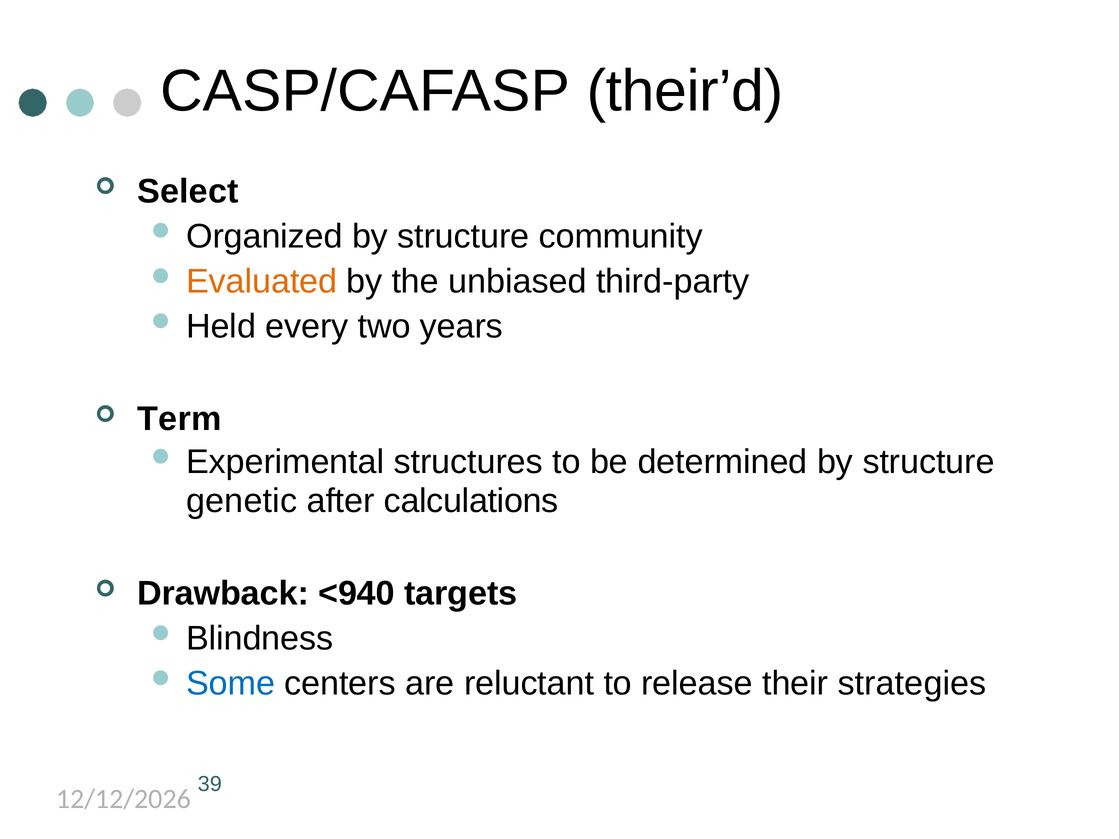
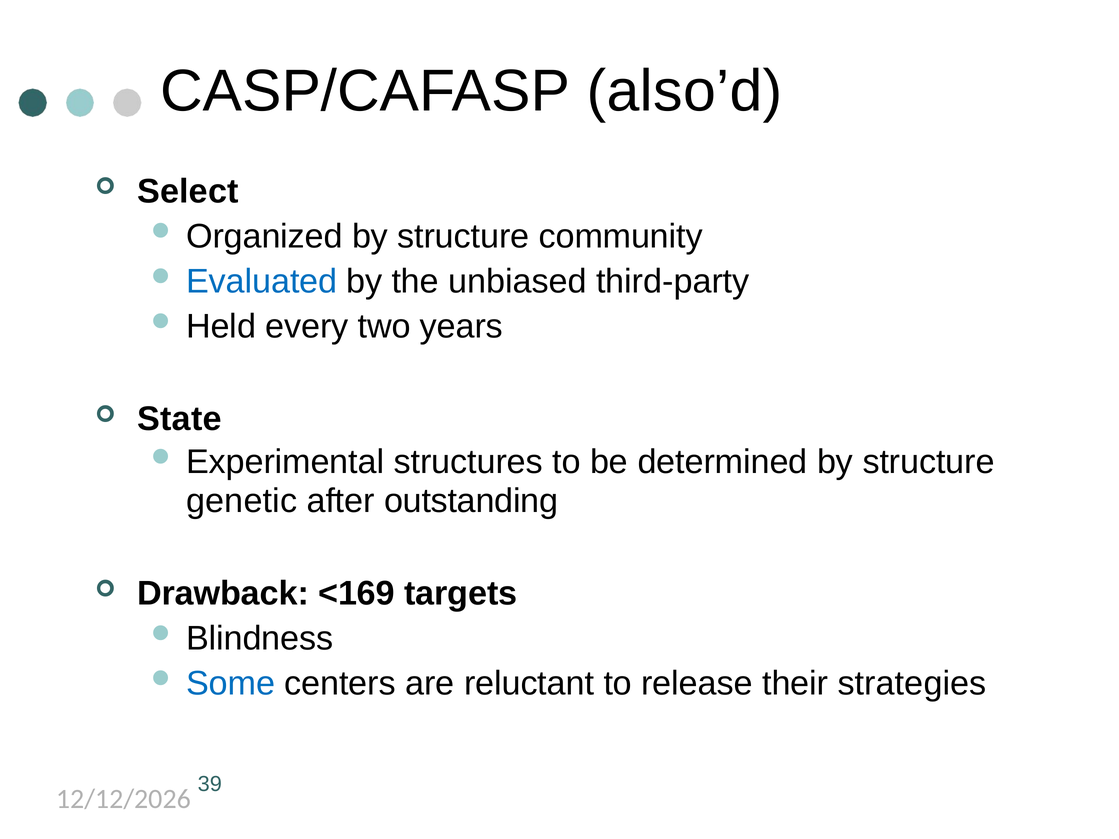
their’d: their’d -> also’d
Evaluated colour: orange -> blue
Term: Term -> State
calculations: calculations -> outstanding
<940: <940 -> <169
